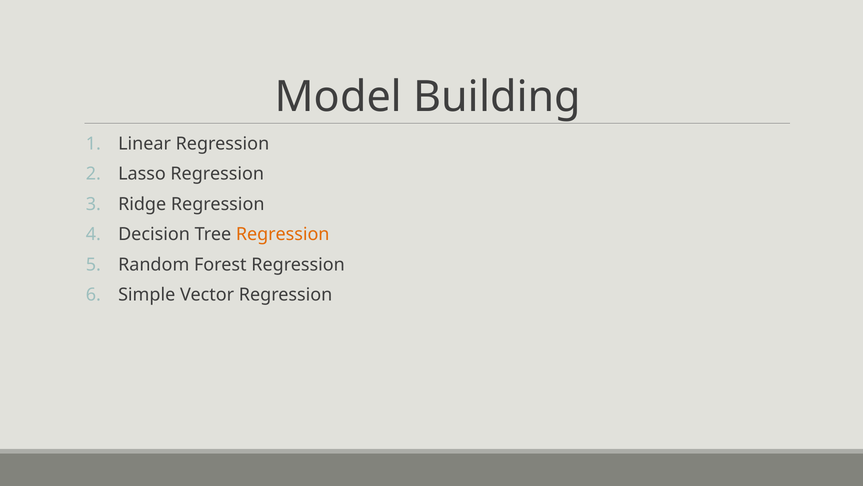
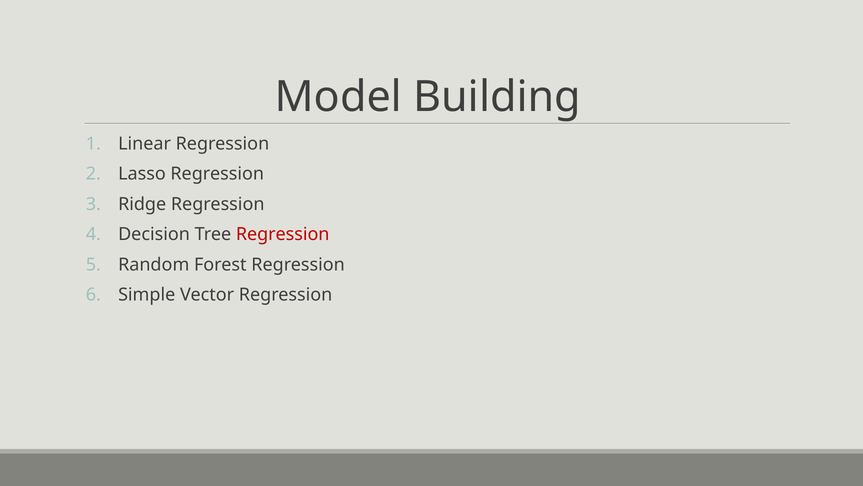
Regression at (283, 234) colour: orange -> red
